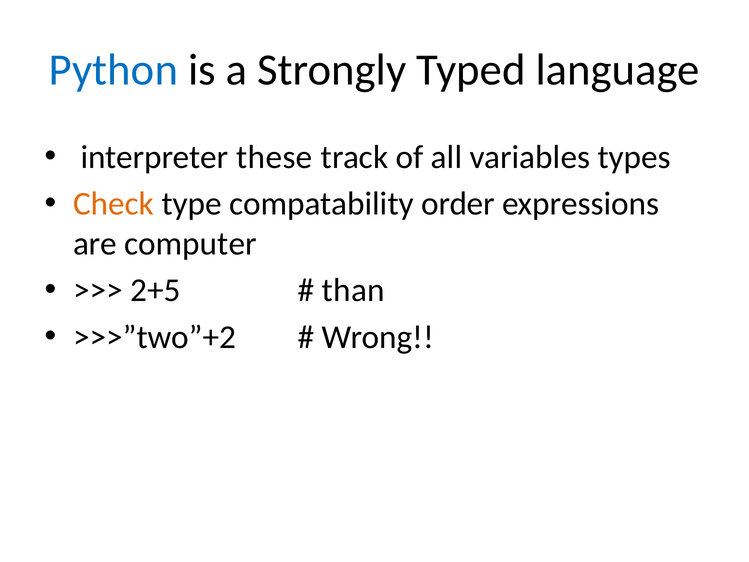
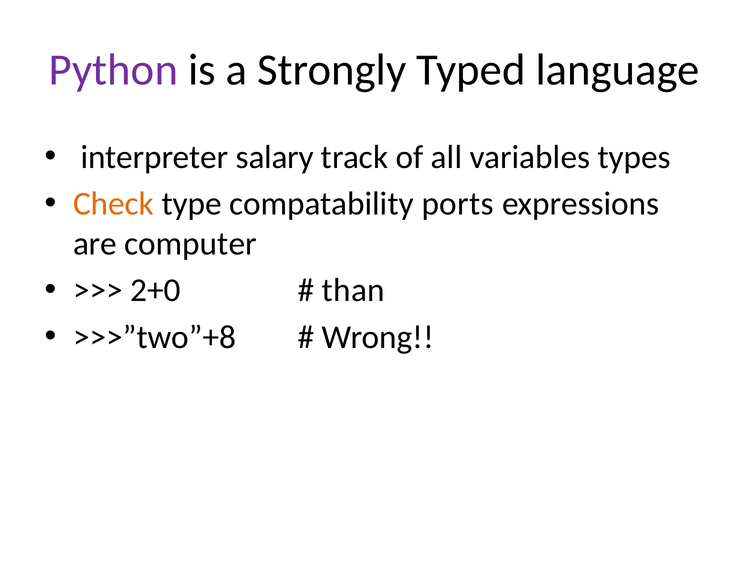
Python colour: blue -> purple
these: these -> salary
order: order -> ports
2+5: 2+5 -> 2+0
>>>”two”+2: >>>”two”+2 -> >>>”two”+8
